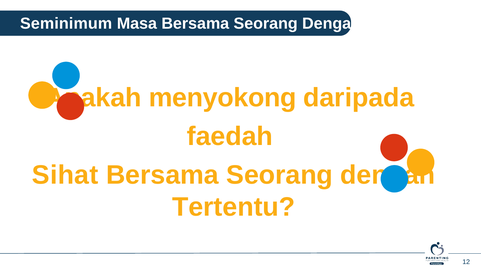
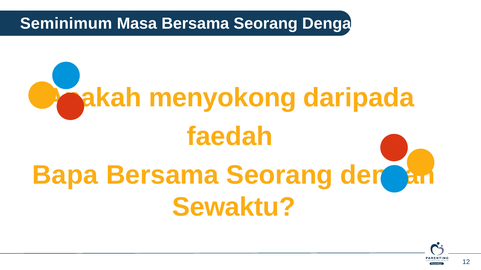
Sihat: Sihat -> Bapa
Tertentu: Tertentu -> Sewaktu
